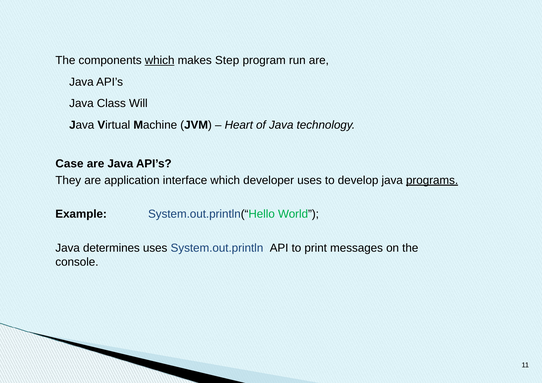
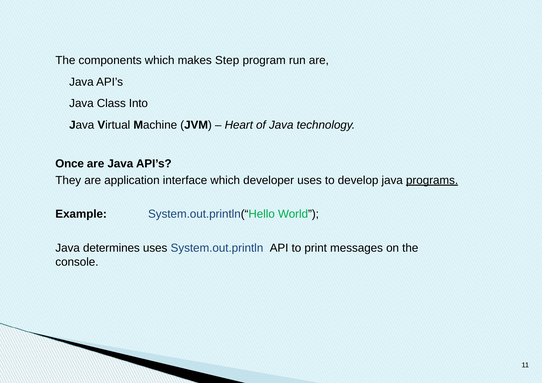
which at (160, 60) underline: present -> none
Will: Will -> Into
Case: Case -> Once
